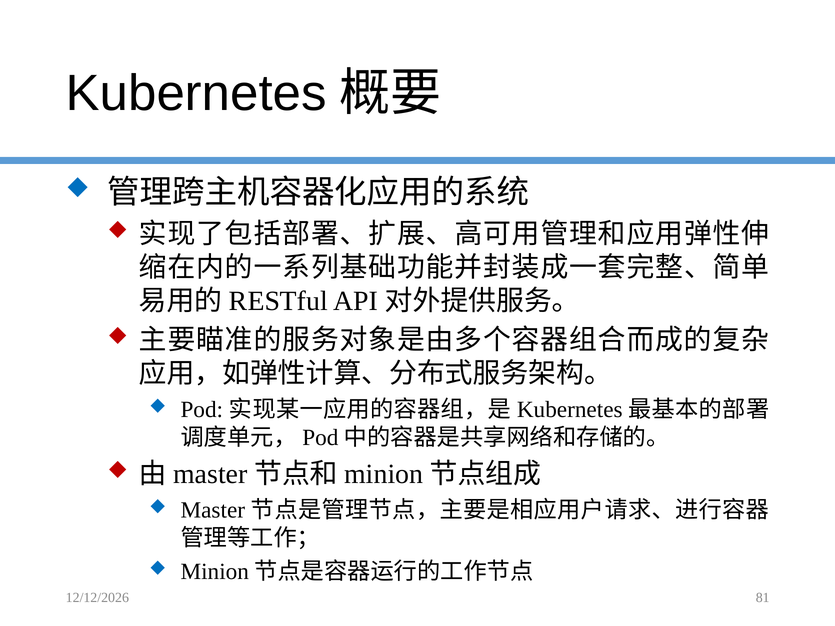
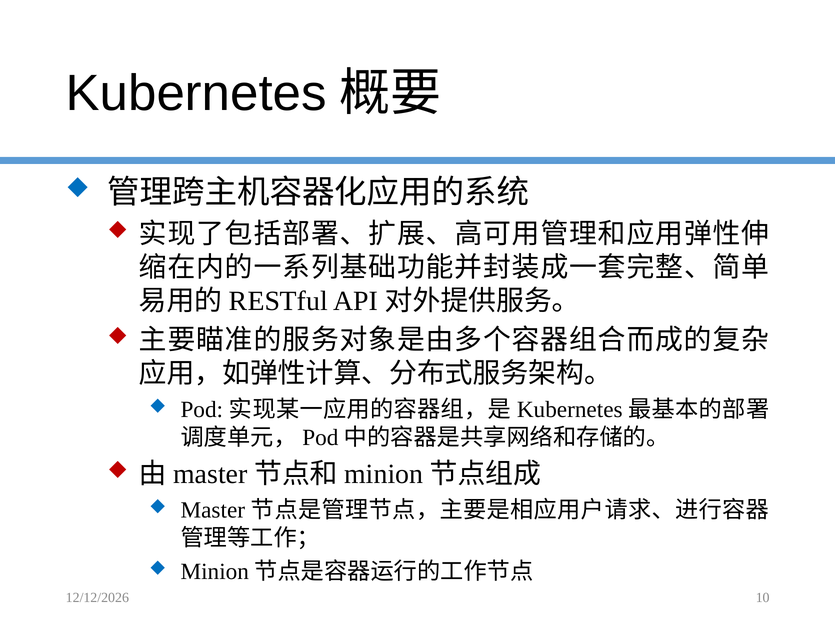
81: 81 -> 10
